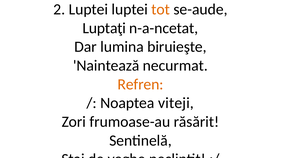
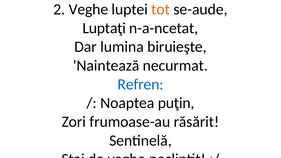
2 Luptei: Luptei -> Veghe
Refren colour: orange -> blue
viteji: viteji -> puţin
